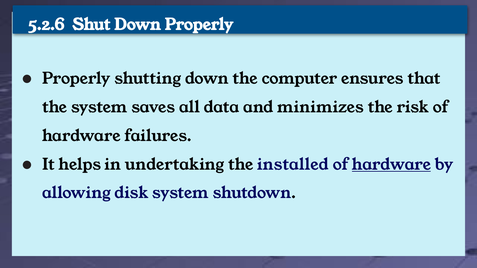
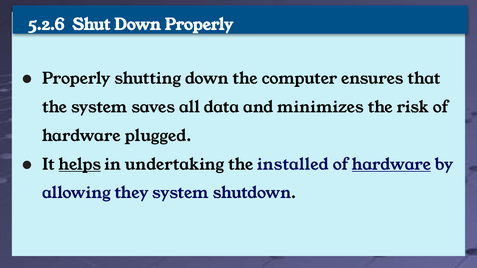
failures: failures -> plugged
helps underline: none -> present
disk: disk -> they
